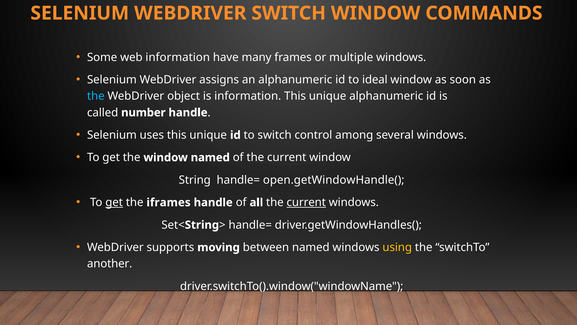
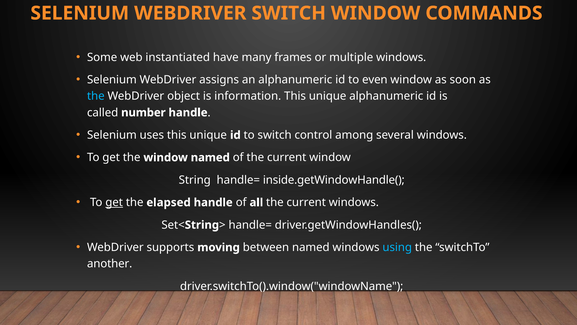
web information: information -> instantiated
ideal: ideal -> even
open.getWindowHandle(: open.getWindowHandle( -> inside.getWindowHandle(
iframes: iframes -> elapsed
current at (306, 202) underline: present -> none
using colour: yellow -> light blue
